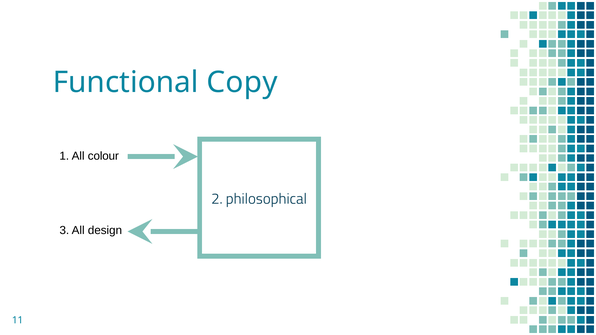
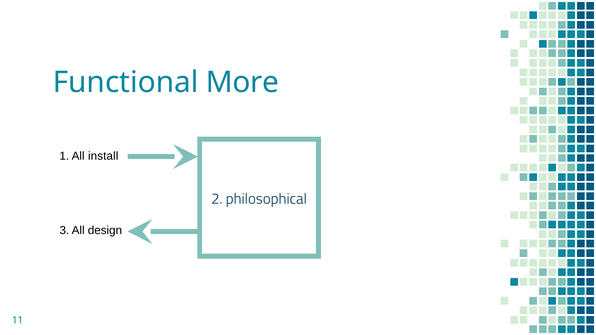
Copy: Copy -> More
colour: colour -> install
